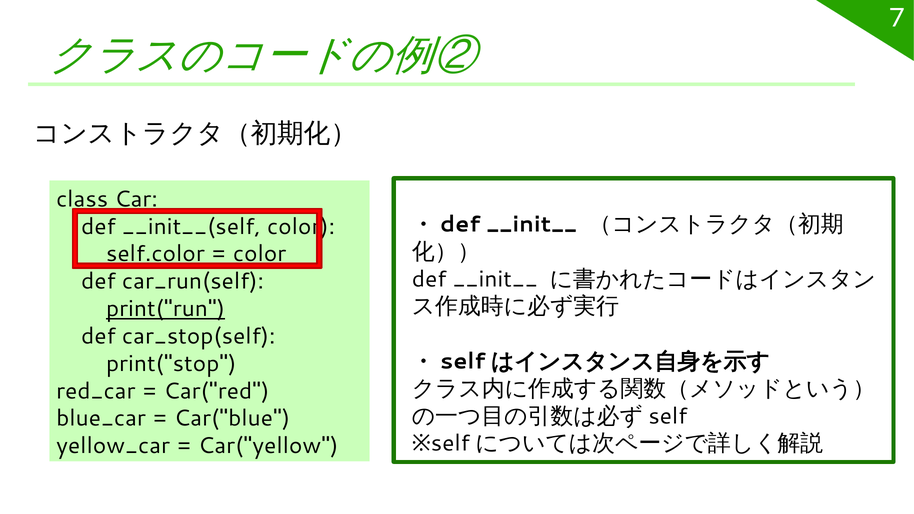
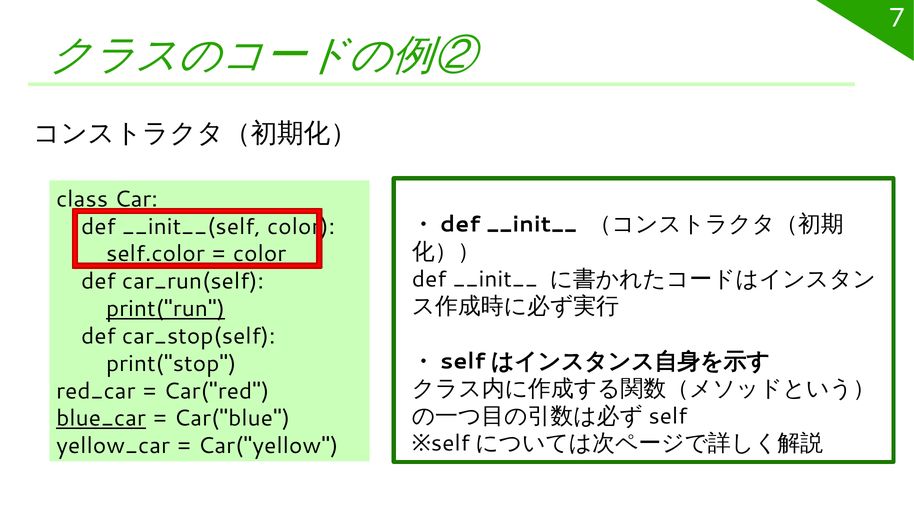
blue_car underline: none -> present
